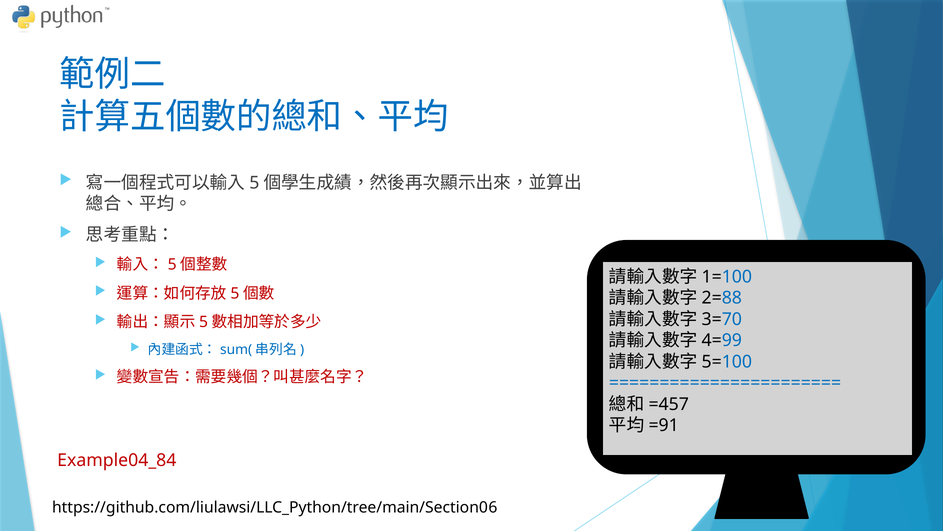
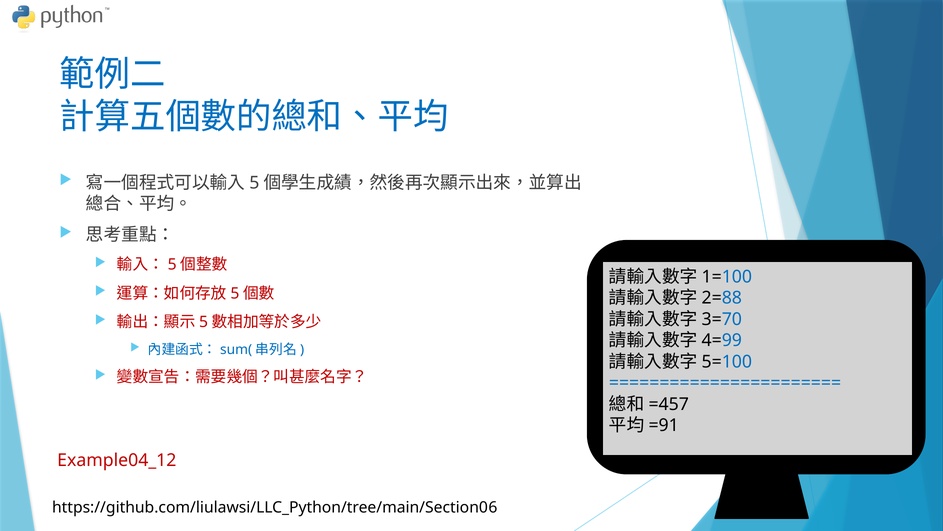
Example04_84: Example04_84 -> Example04_12
